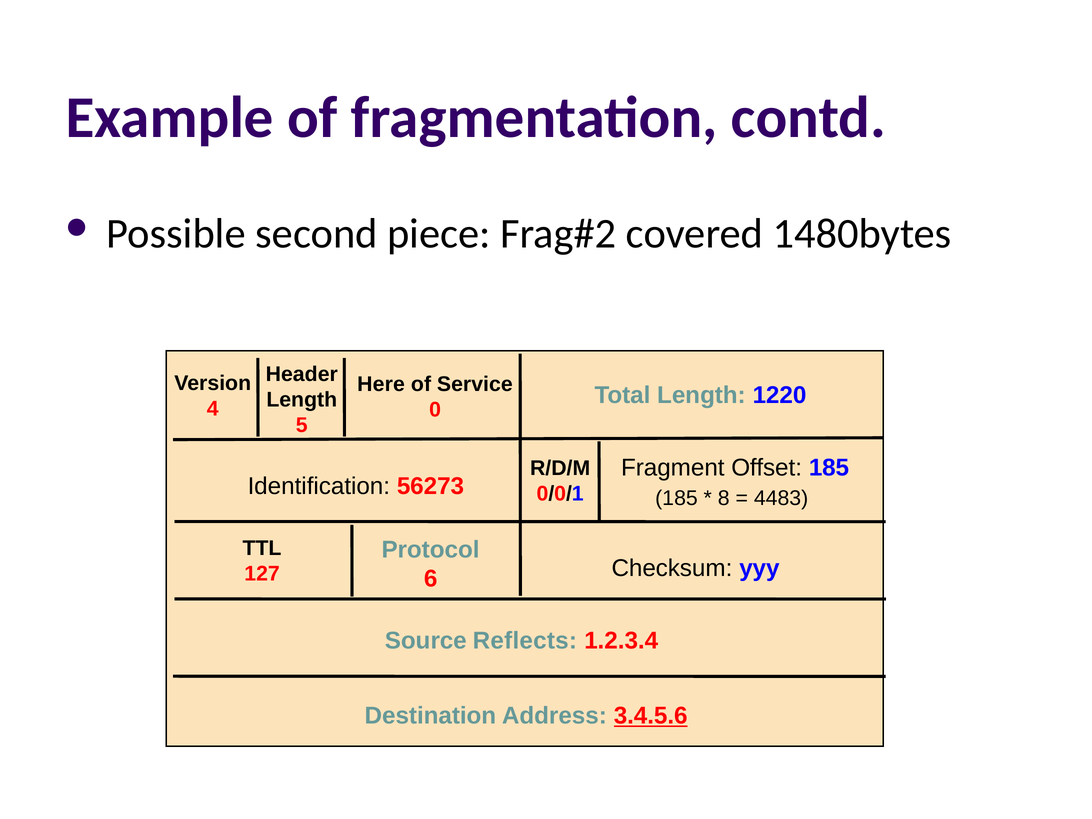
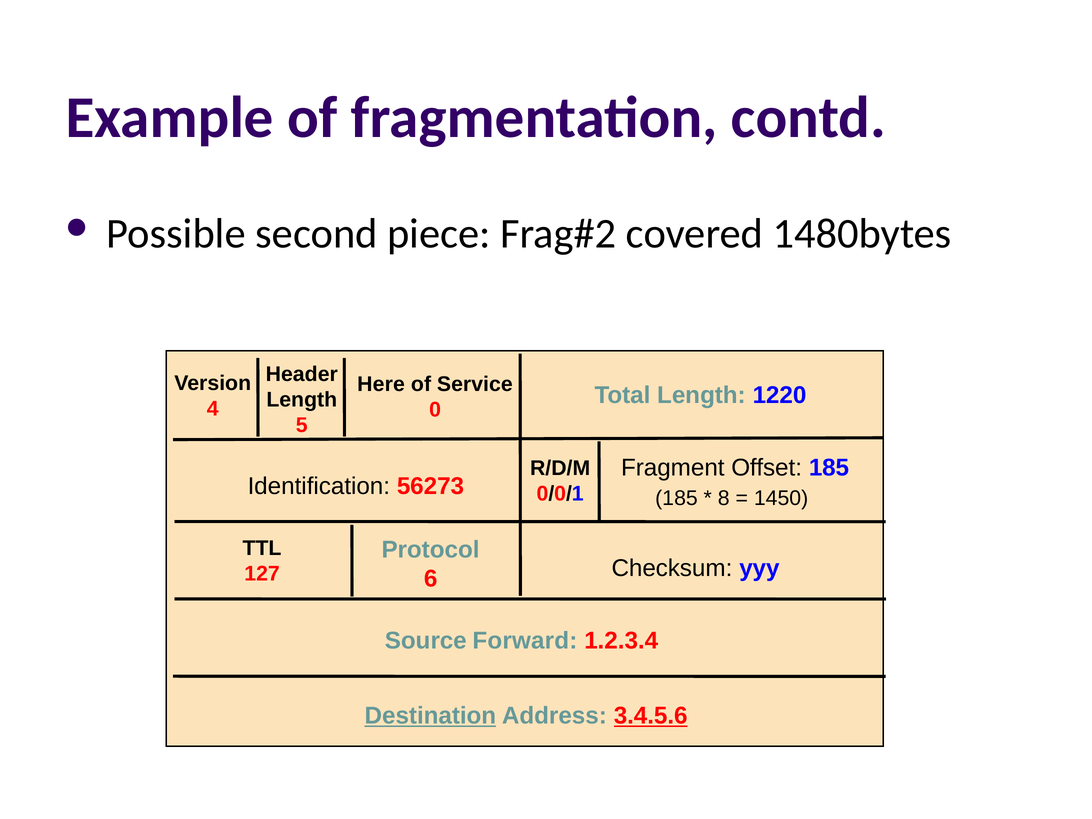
4483: 4483 -> 1450
Reflects: Reflects -> Forward
Destination underline: none -> present
